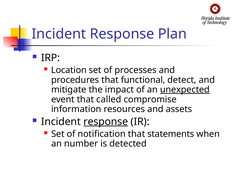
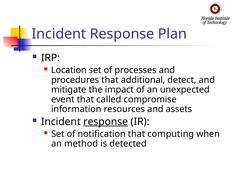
functional: functional -> additional
unexpected underline: present -> none
statements: statements -> computing
number: number -> method
